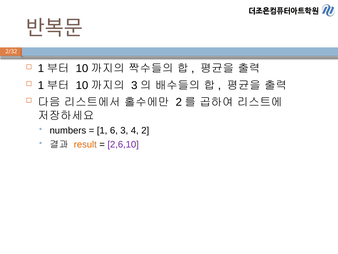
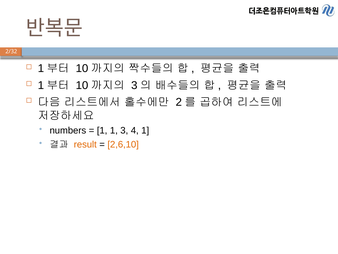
1 6: 6 -> 1
4 2: 2 -> 1
2,6,10 colour: purple -> orange
